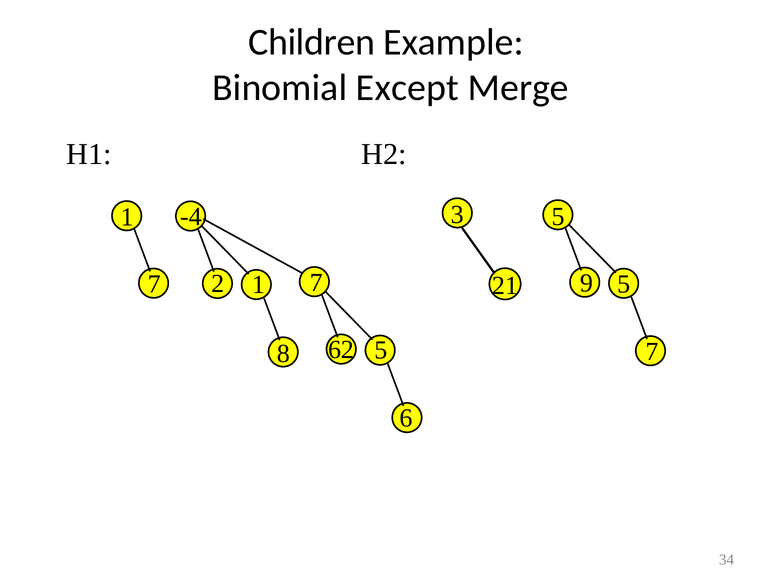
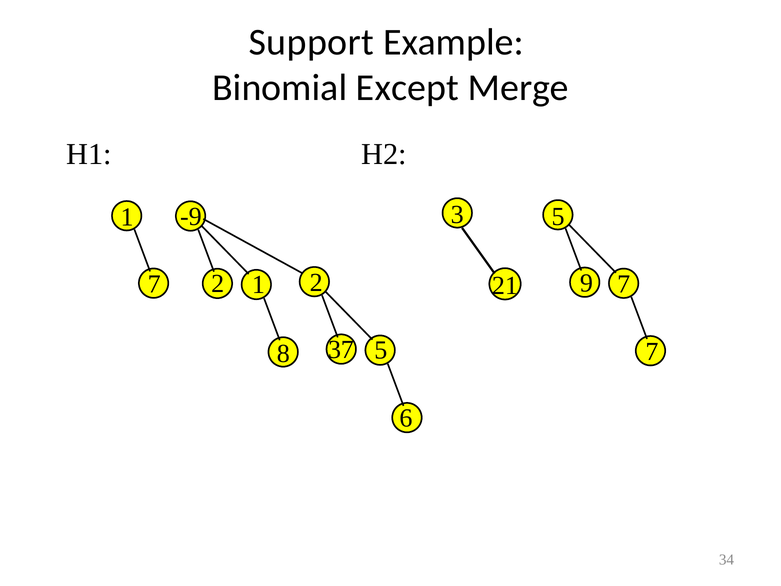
Children: Children -> Support
-4: -4 -> -9
9 5: 5 -> 7
2 1 7: 7 -> 2
62: 62 -> 37
